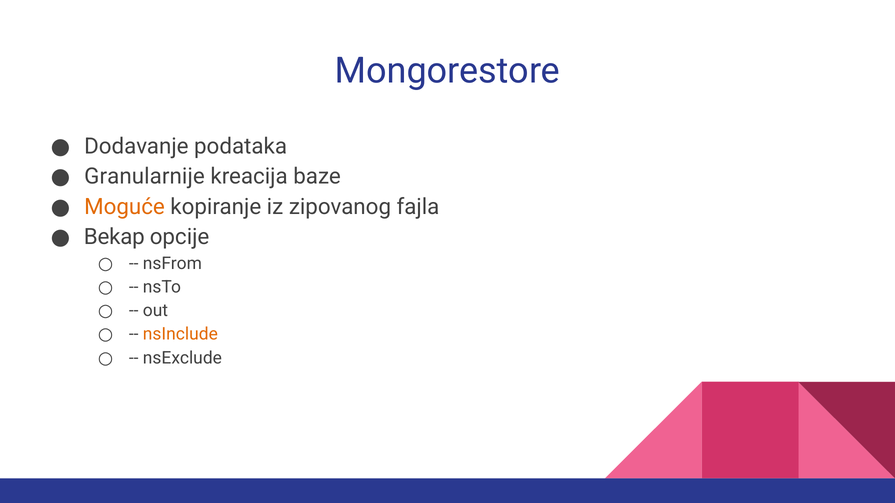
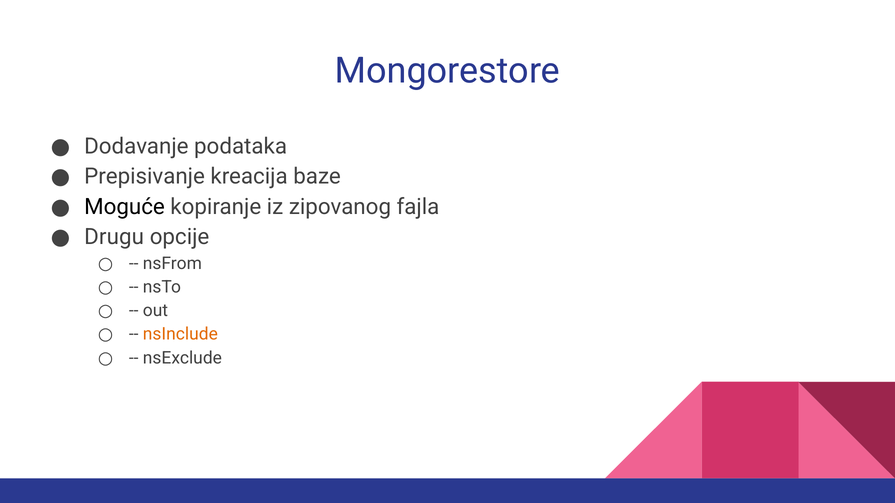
Granularnije: Granularnije -> Prepisivanje
Moguće colour: orange -> black
Bekap: Bekap -> Drugu
